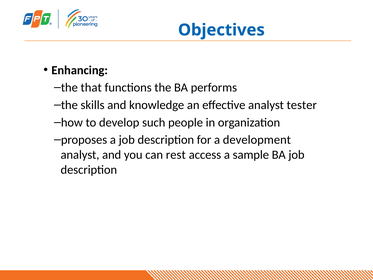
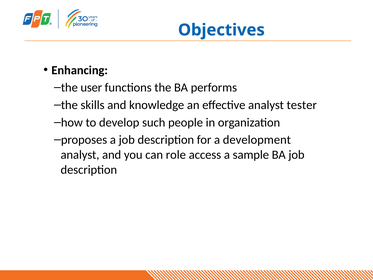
that: that -> user
rest: rest -> role
